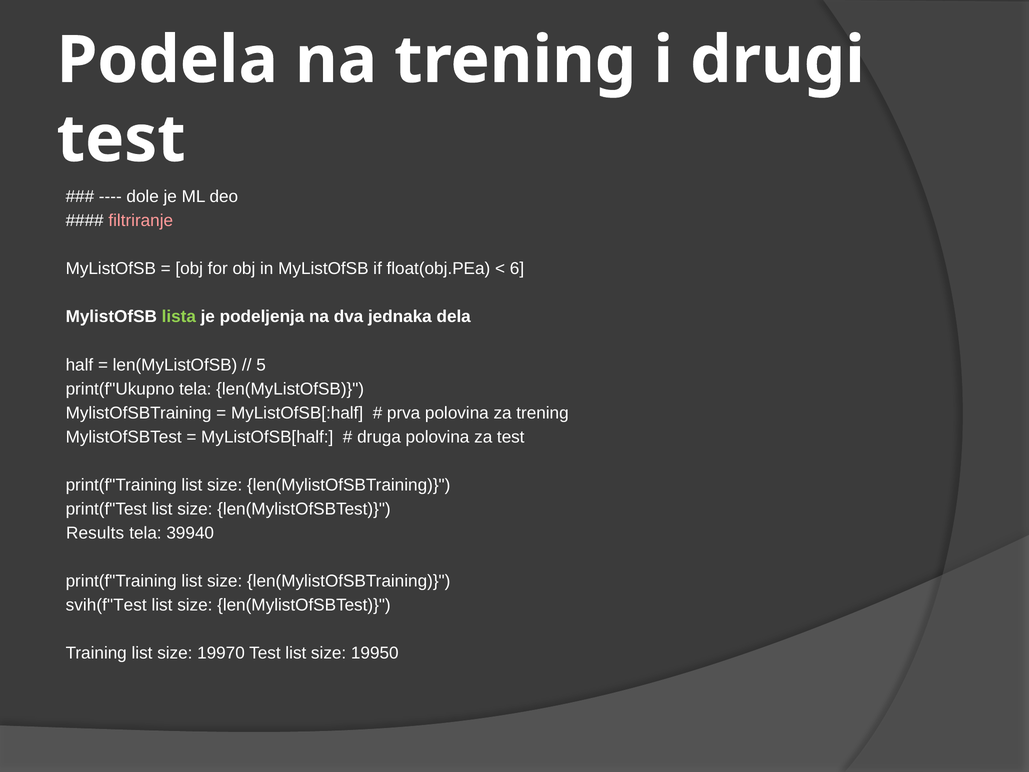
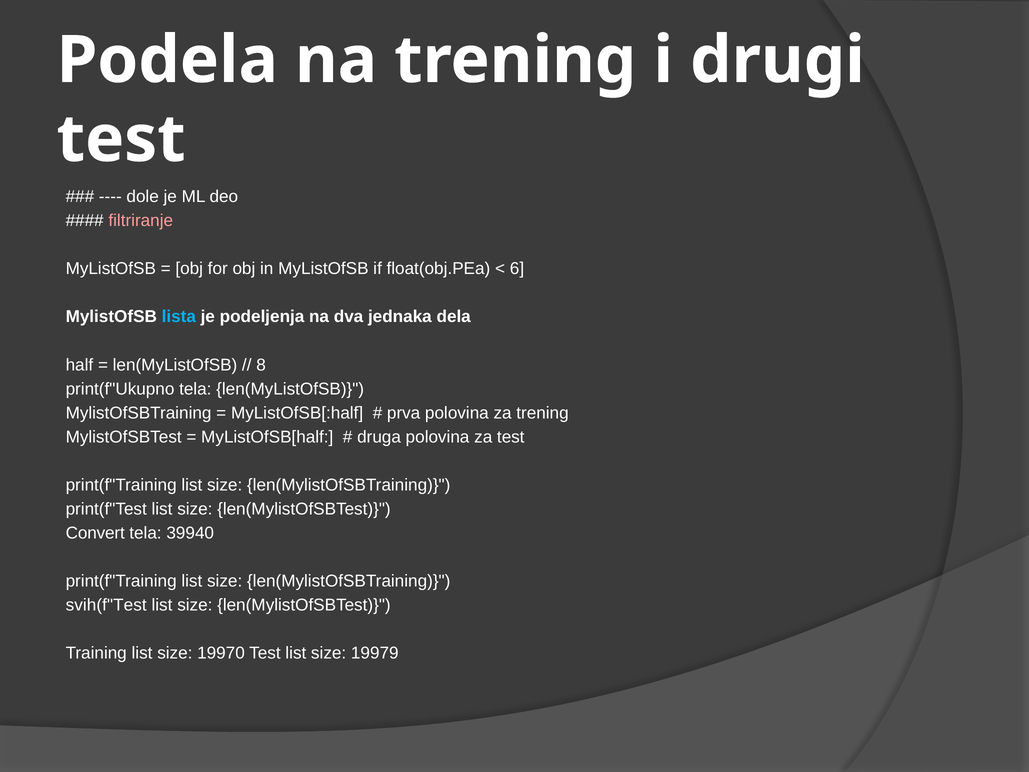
lista colour: light green -> light blue
5: 5 -> 8
Results: Results -> Convert
19950: 19950 -> 19979
